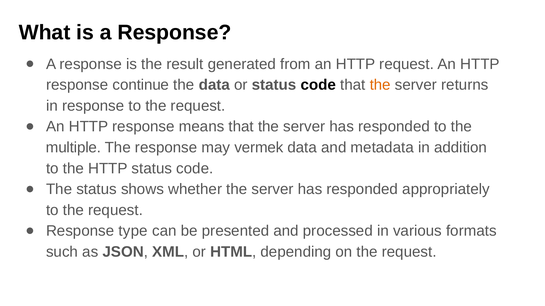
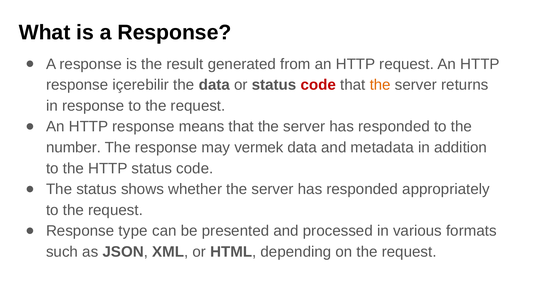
continue: continue -> içerebilir
code at (318, 85) colour: black -> red
multiple: multiple -> number
